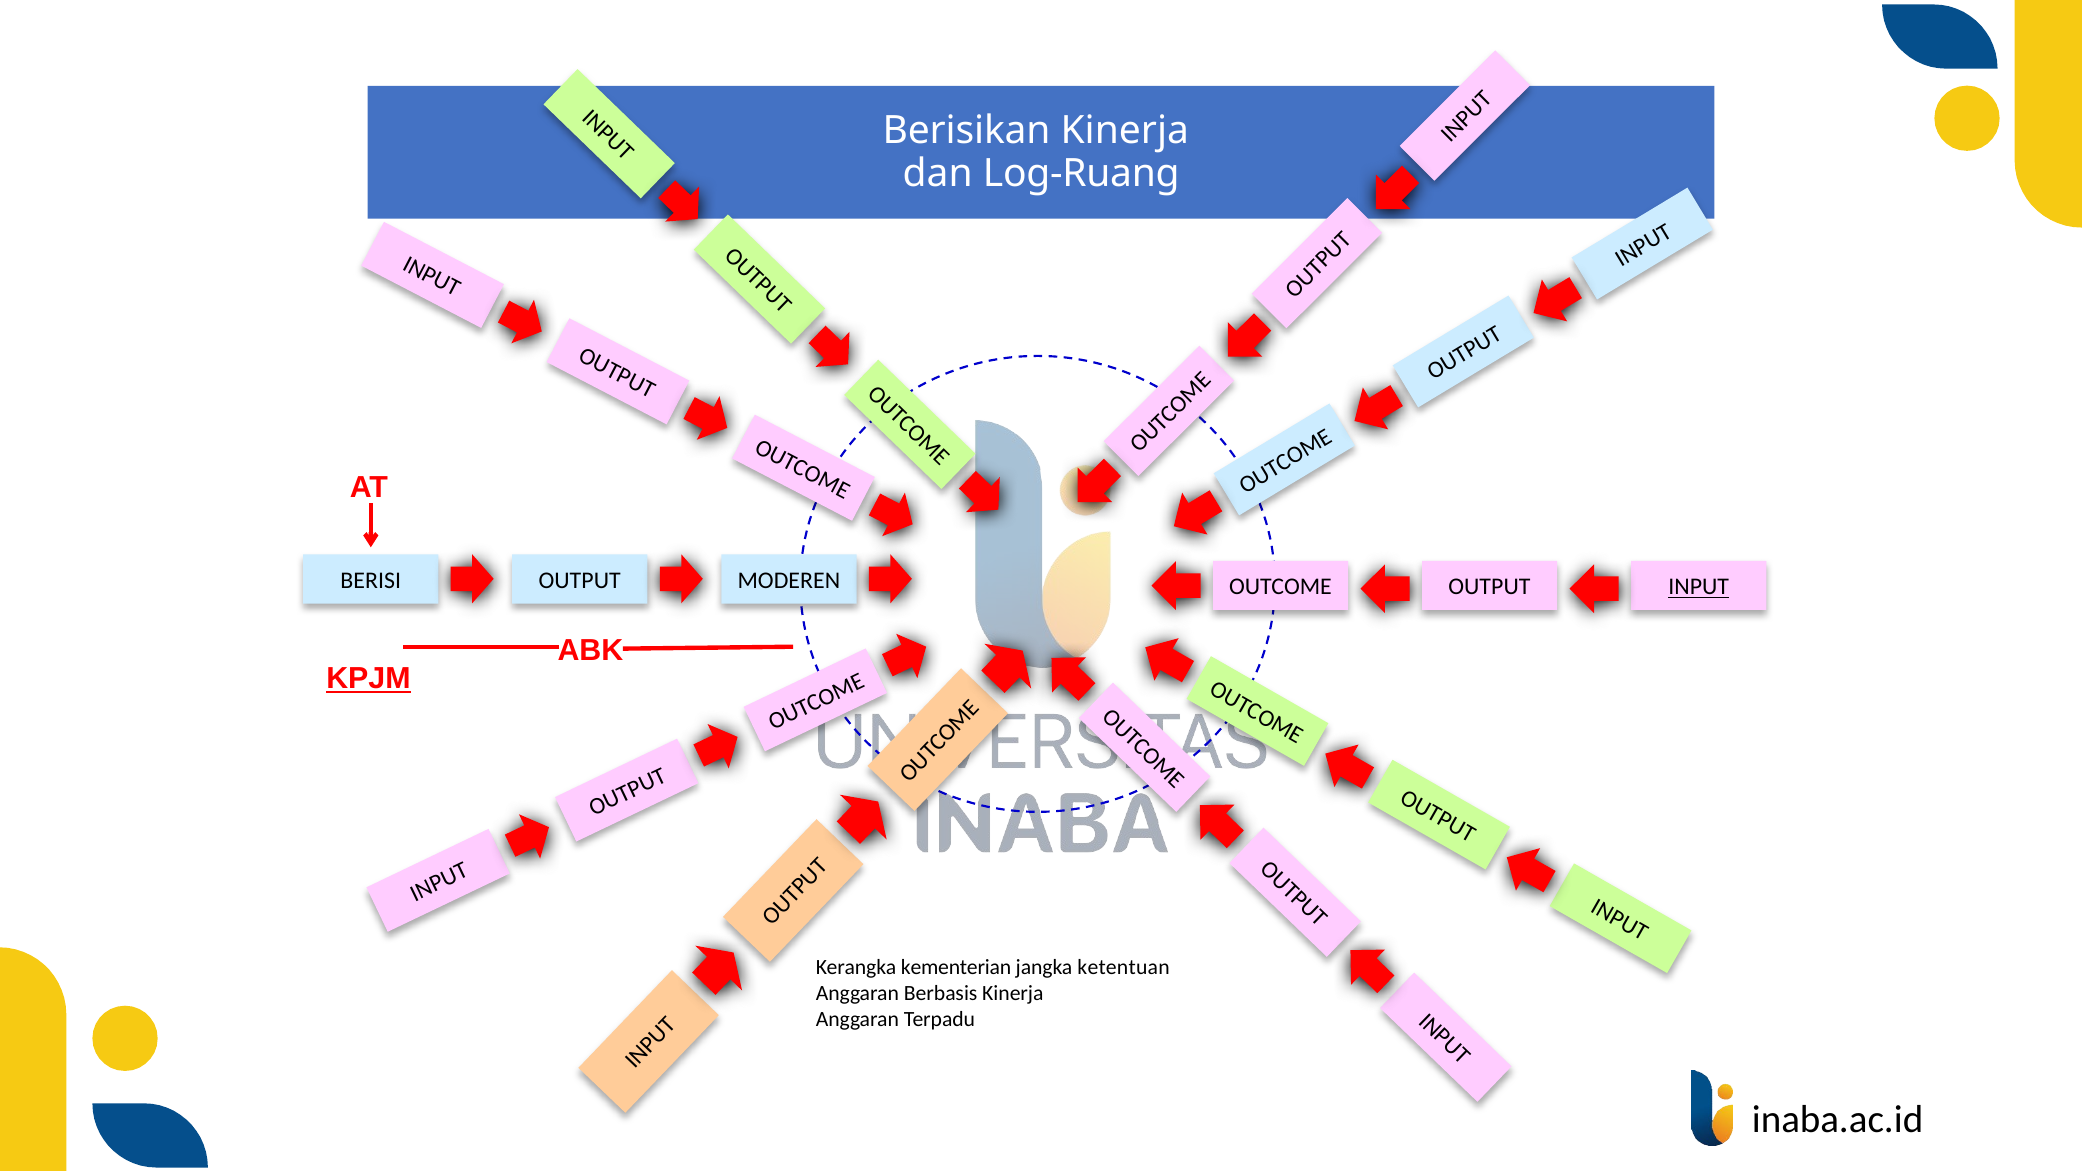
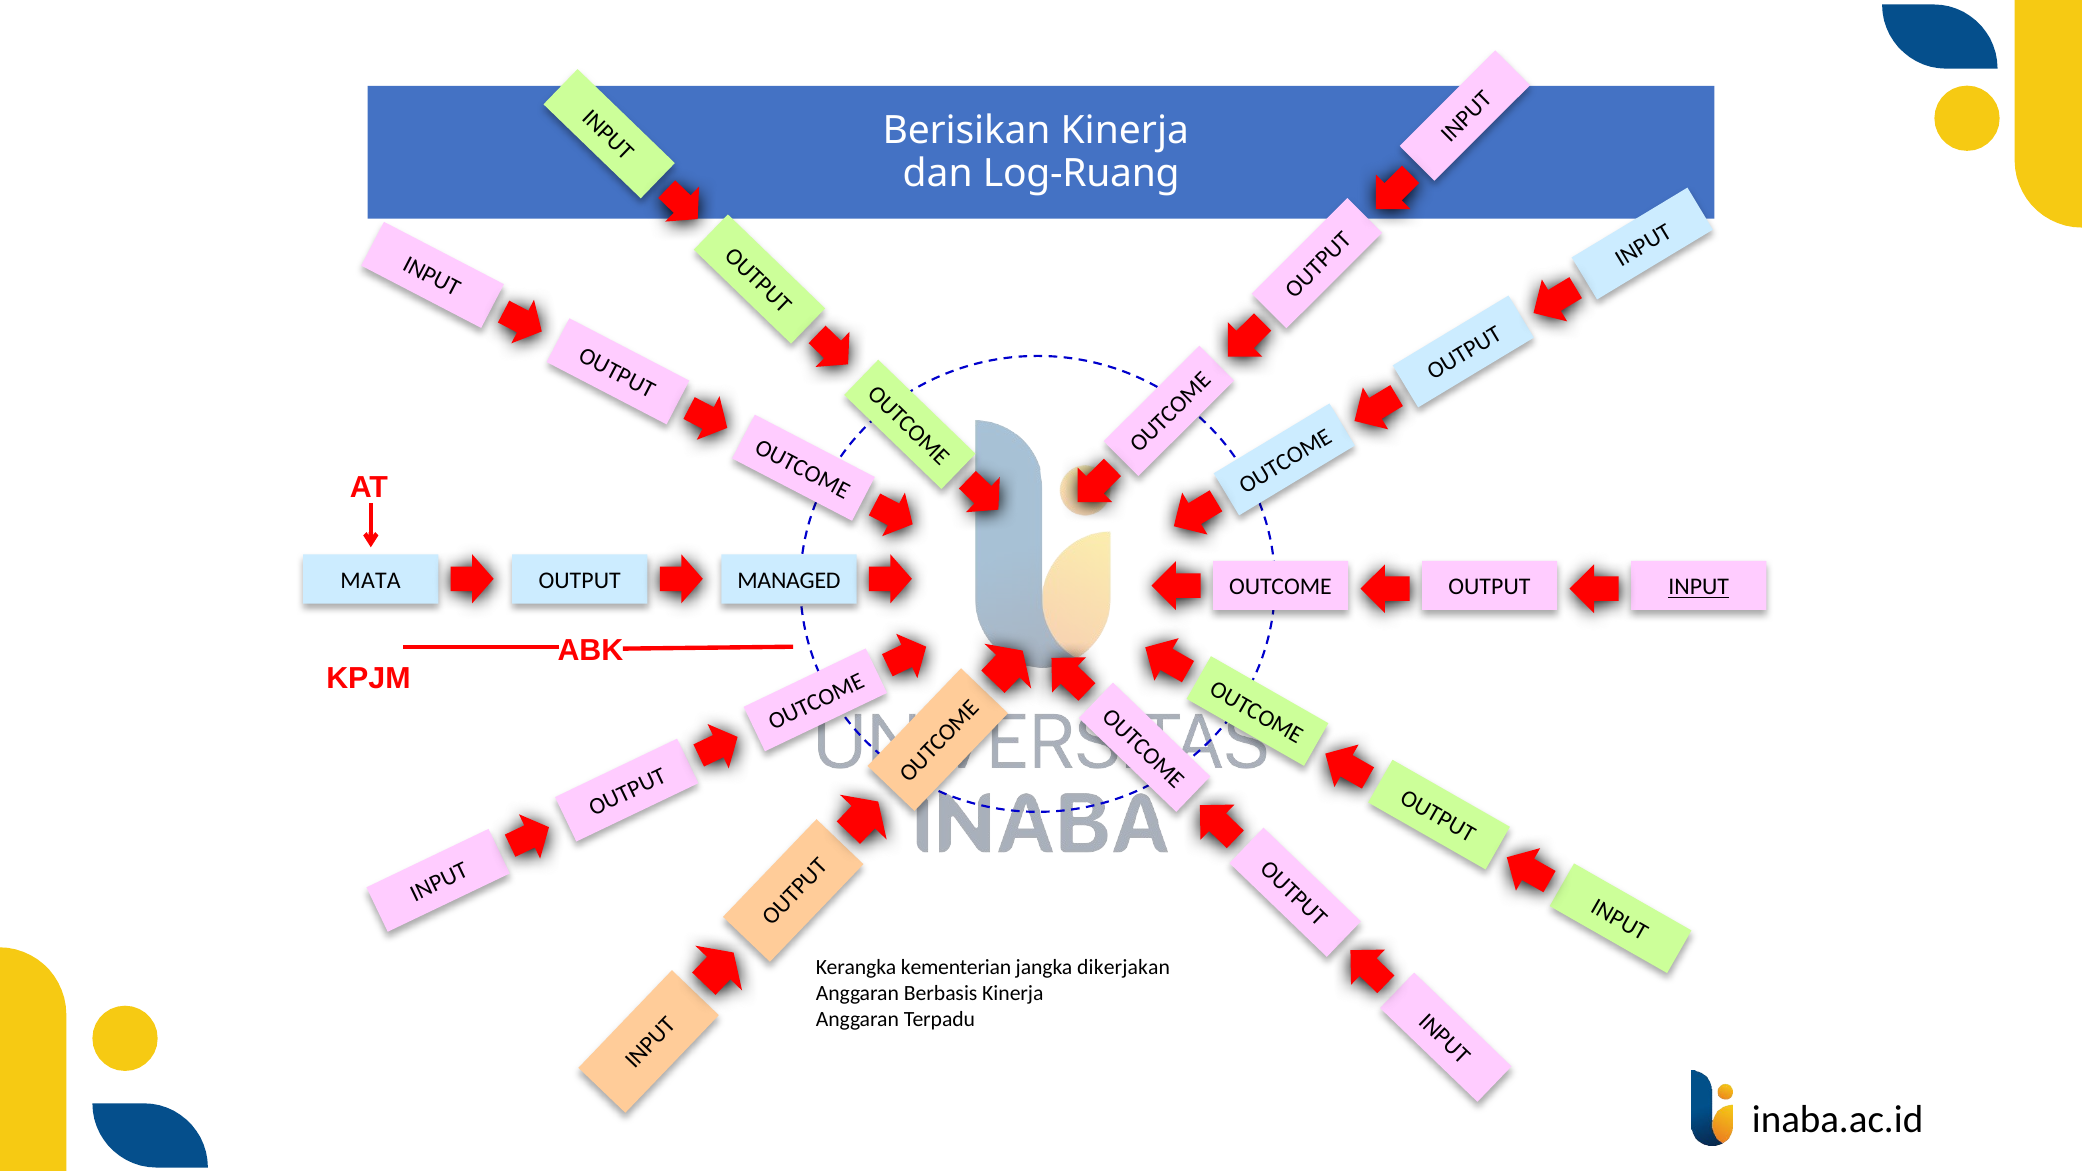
BERISI: BERISI -> MATA
MODEREN: MODEREN -> MANAGED
KPJM underline: present -> none
ketentuan: ketentuan -> dikerjakan
